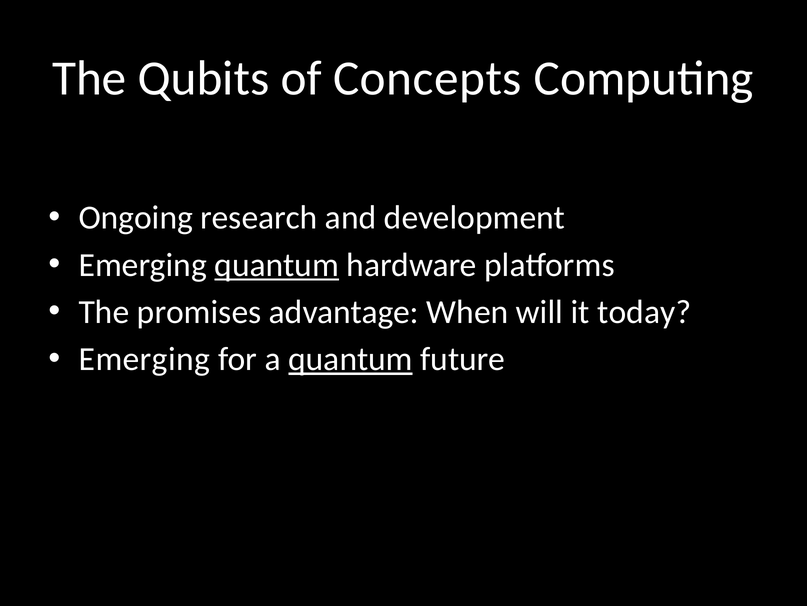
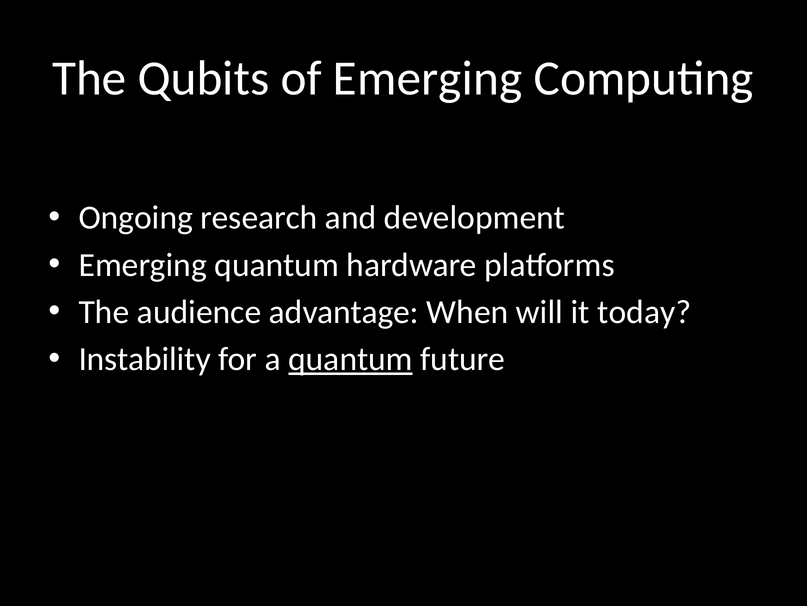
of Concepts: Concepts -> Emerging
quantum at (277, 265) underline: present -> none
promises: promises -> audience
Emerging at (144, 359): Emerging -> Instability
